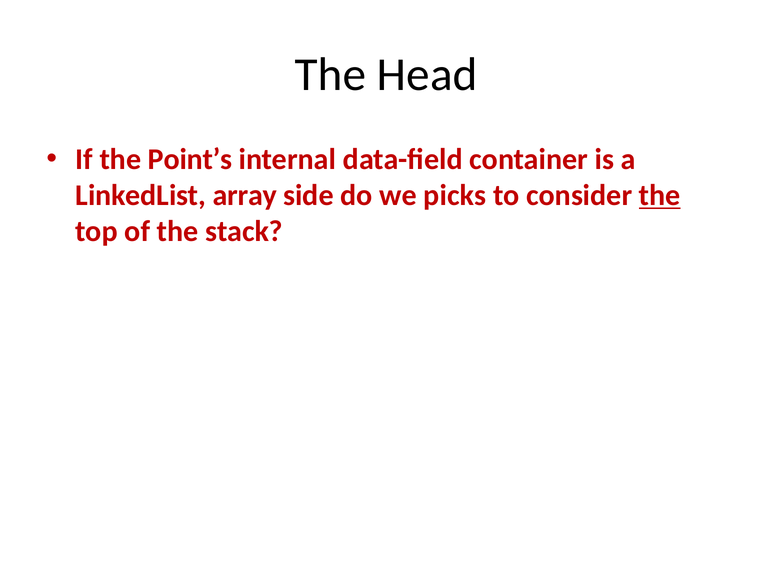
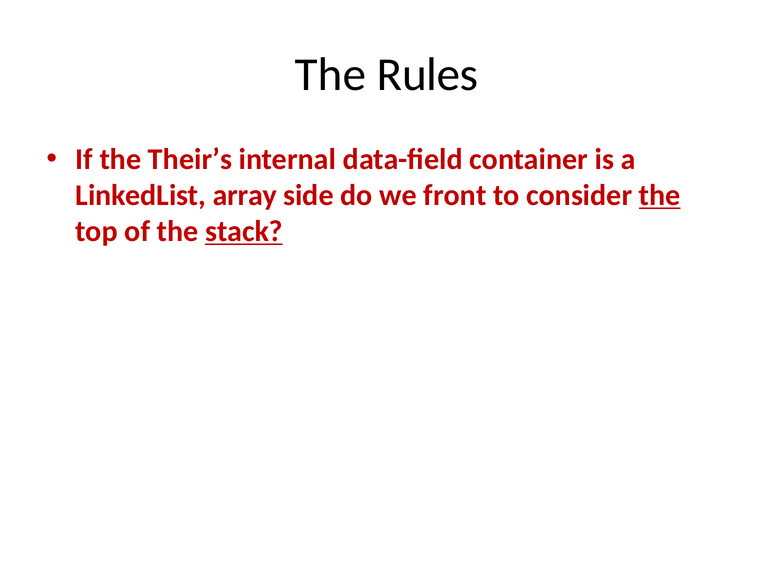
Head: Head -> Rules
Point’s: Point’s -> Their’s
picks: picks -> front
stack underline: none -> present
